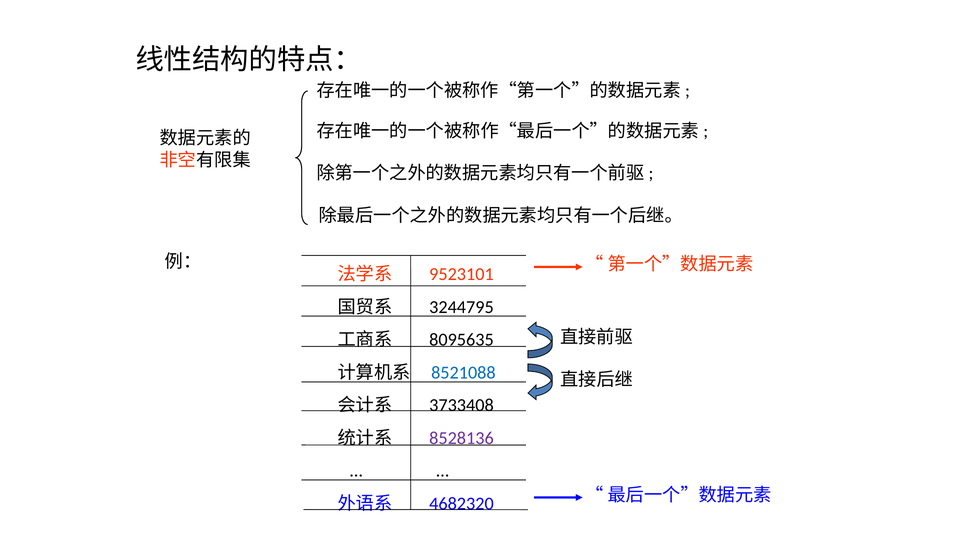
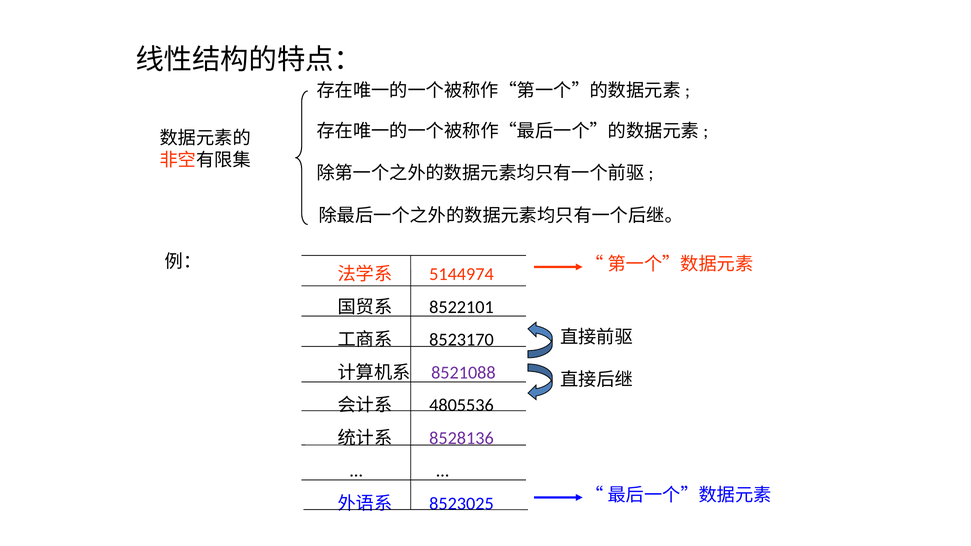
9523101: 9523101 -> 5144974
3244795: 3244795 -> 8522101
8095635: 8095635 -> 8523170
8521088 colour: blue -> purple
3733408: 3733408 -> 4805536
4682320: 4682320 -> 8523025
